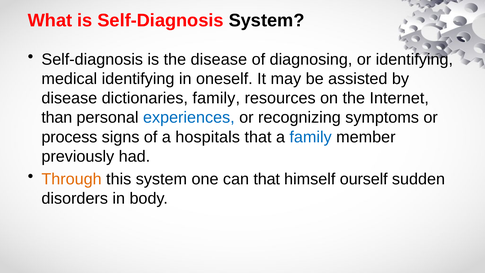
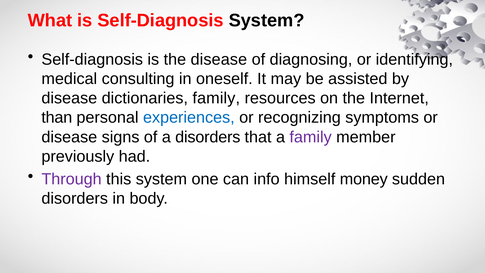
medical identifying: identifying -> consulting
process at (69, 137): process -> disease
a hospitals: hospitals -> disorders
family at (311, 137) colour: blue -> purple
Through colour: orange -> purple
can that: that -> info
ourself: ourself -> money
